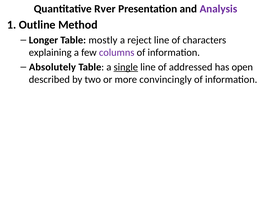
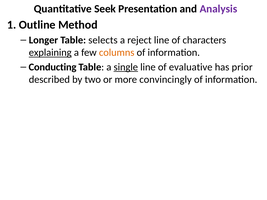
Rver: Rver -> Seek
mostly: mostly -> selects
explaining underline: none -> present
columns colour: purple -> orange
Absolutely: Absolutely -> Conducting
addressed: addressed -> evaluative
open: open -> prior
